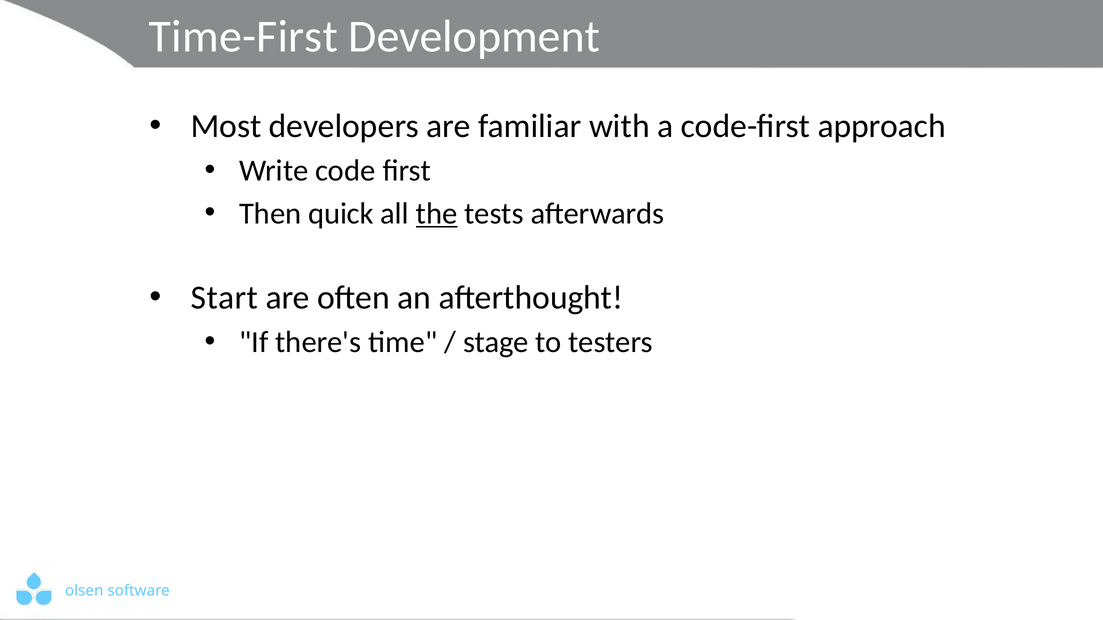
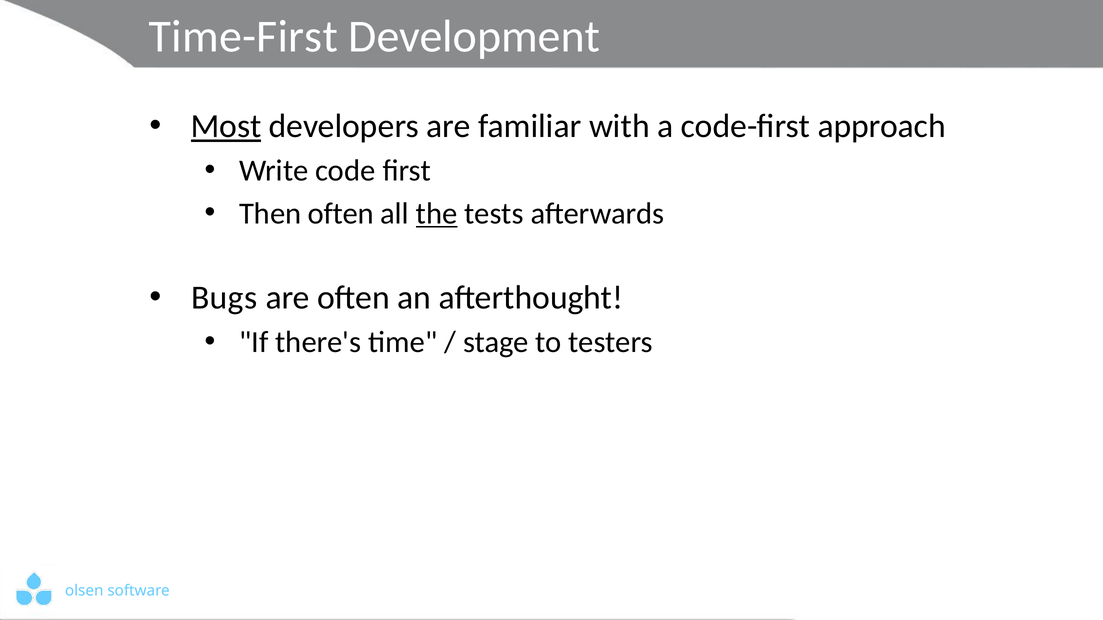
Most underline: none -> present
Then quick: quick -> often
Start: Start -> Bugs
